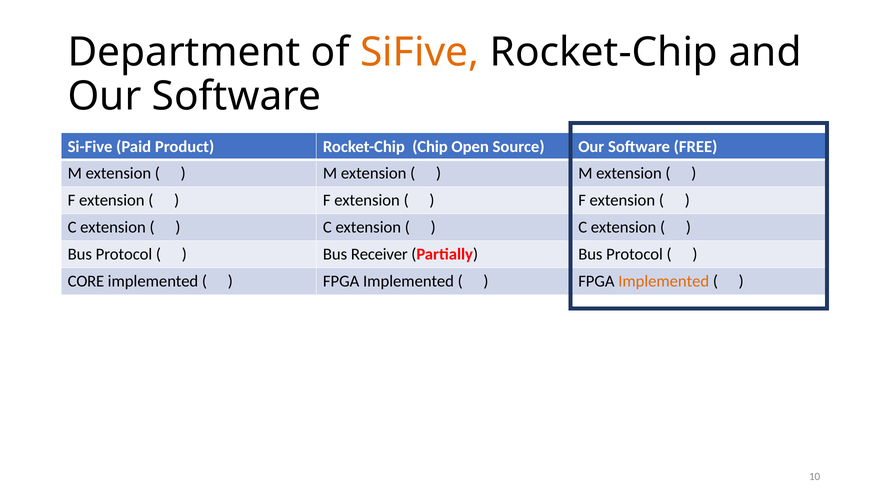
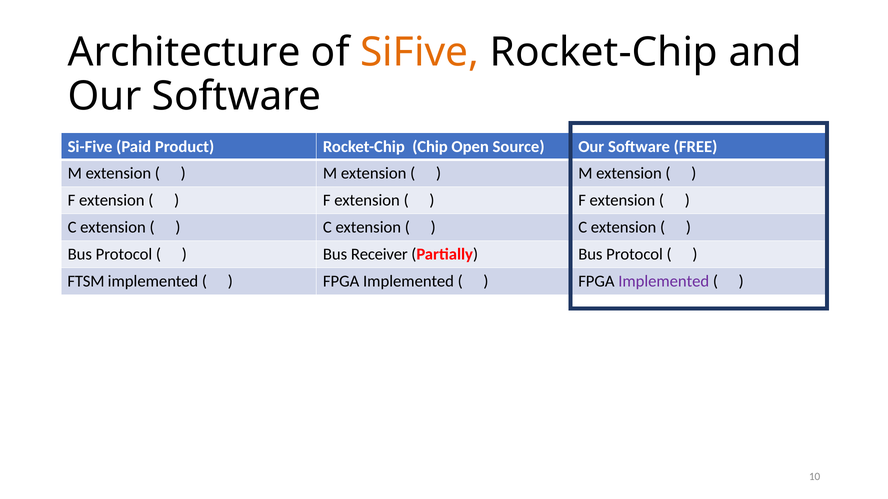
Department: Department -> Architecture
Implemented at (664, 282) colour: orange -> purple
CORE: CORE -> FTSM
